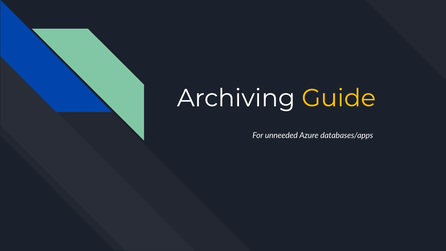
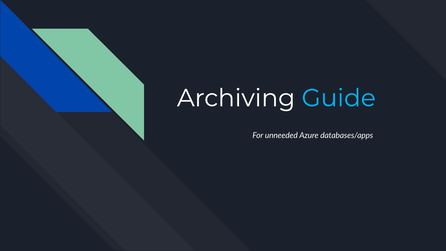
Guide colour: yellow -> light blue
